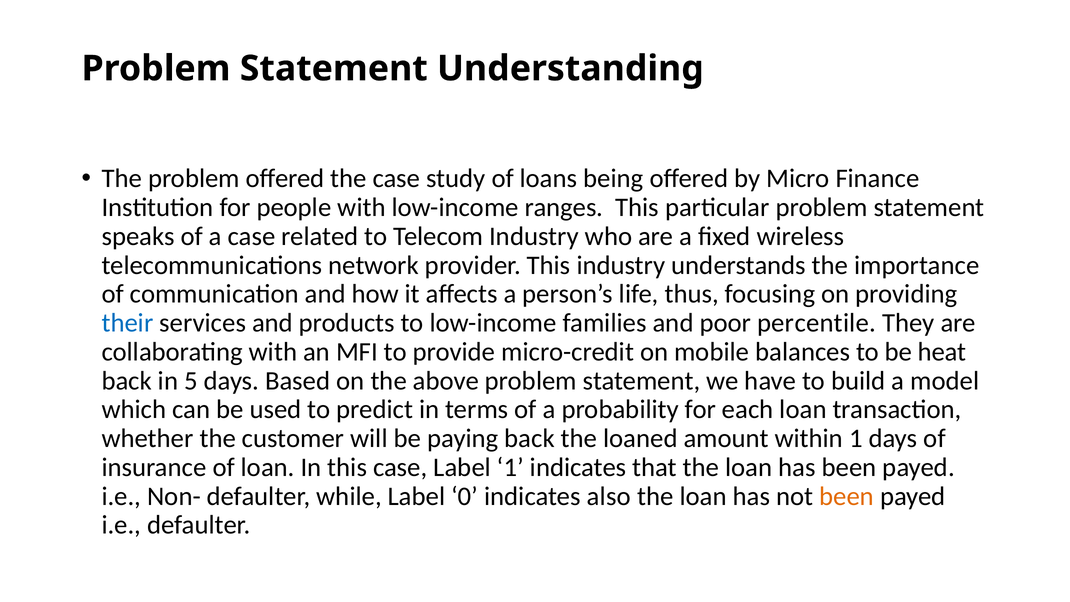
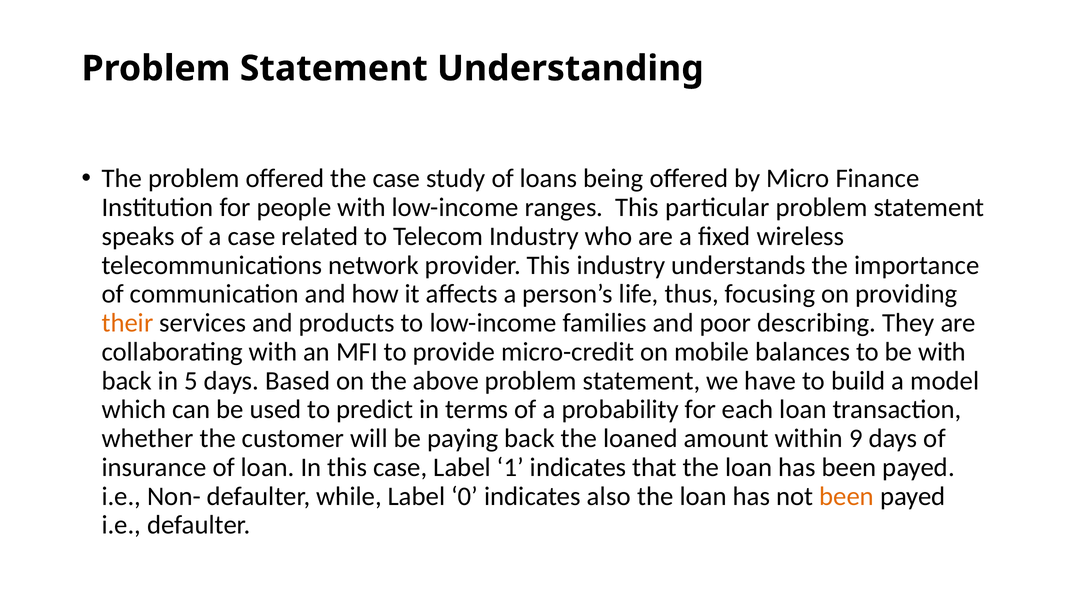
their colour: blue -> orange
percentile: percentile -> describing
be heat: heat -> with
within 1: 1 -> 9
